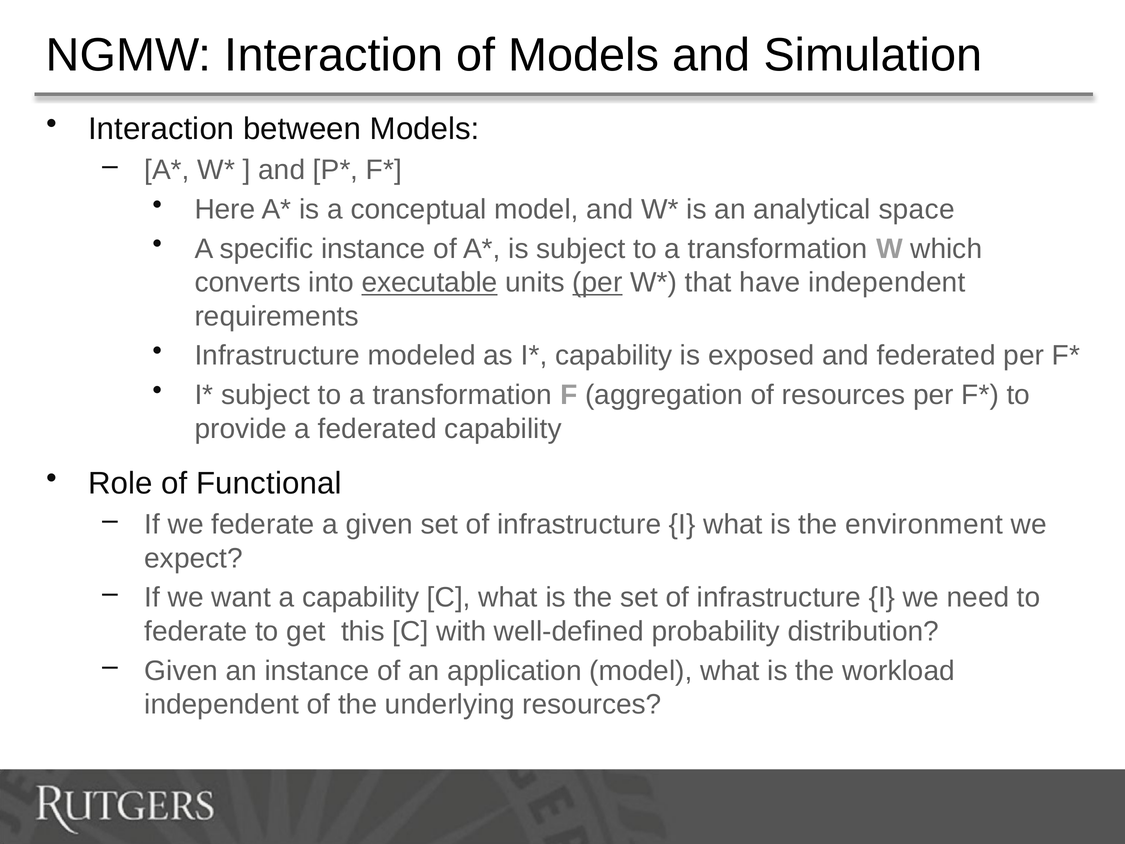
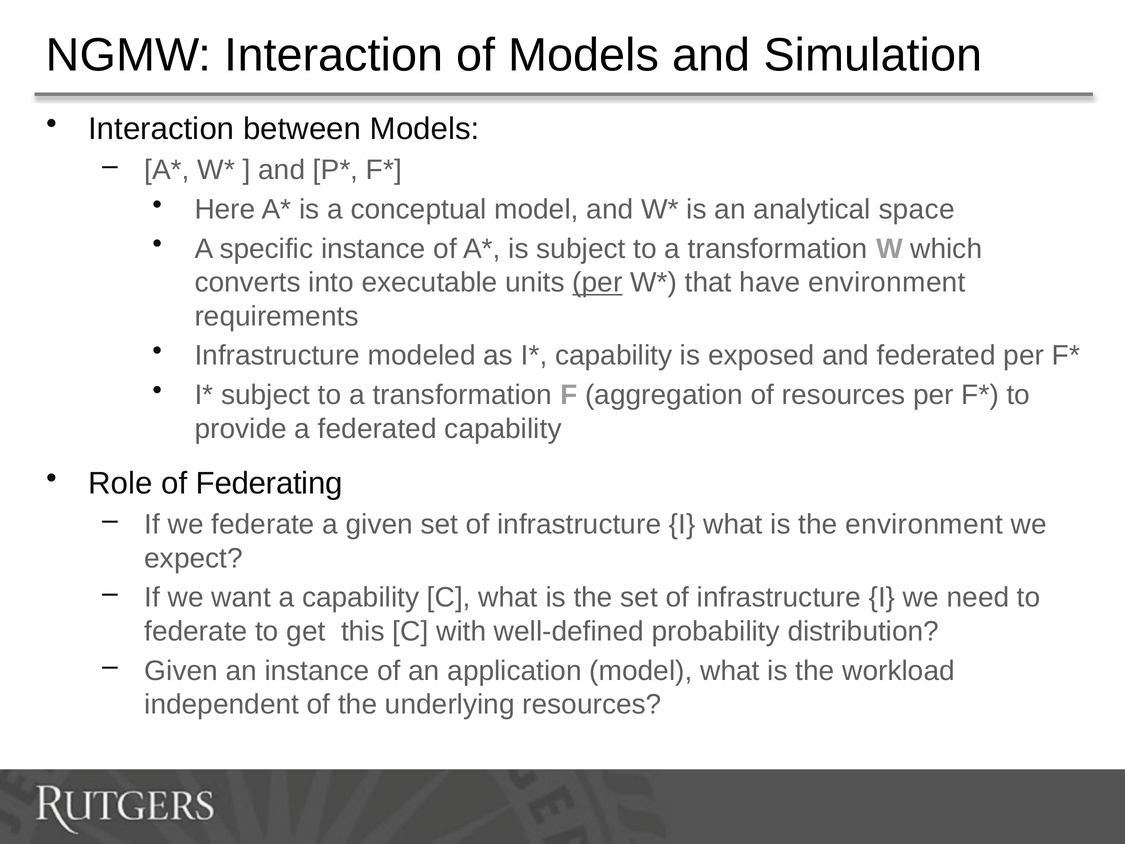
executable underline: present -> none
have independent: independent -> environment
Functional: Functional -> Federating
